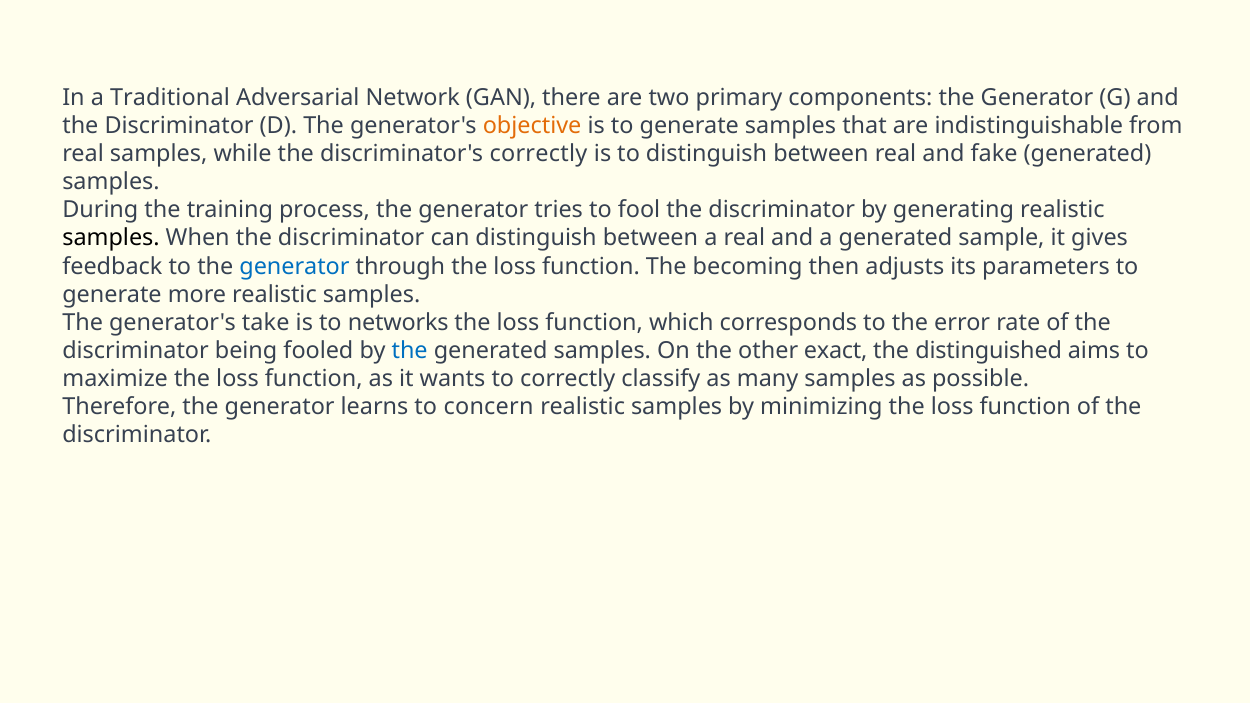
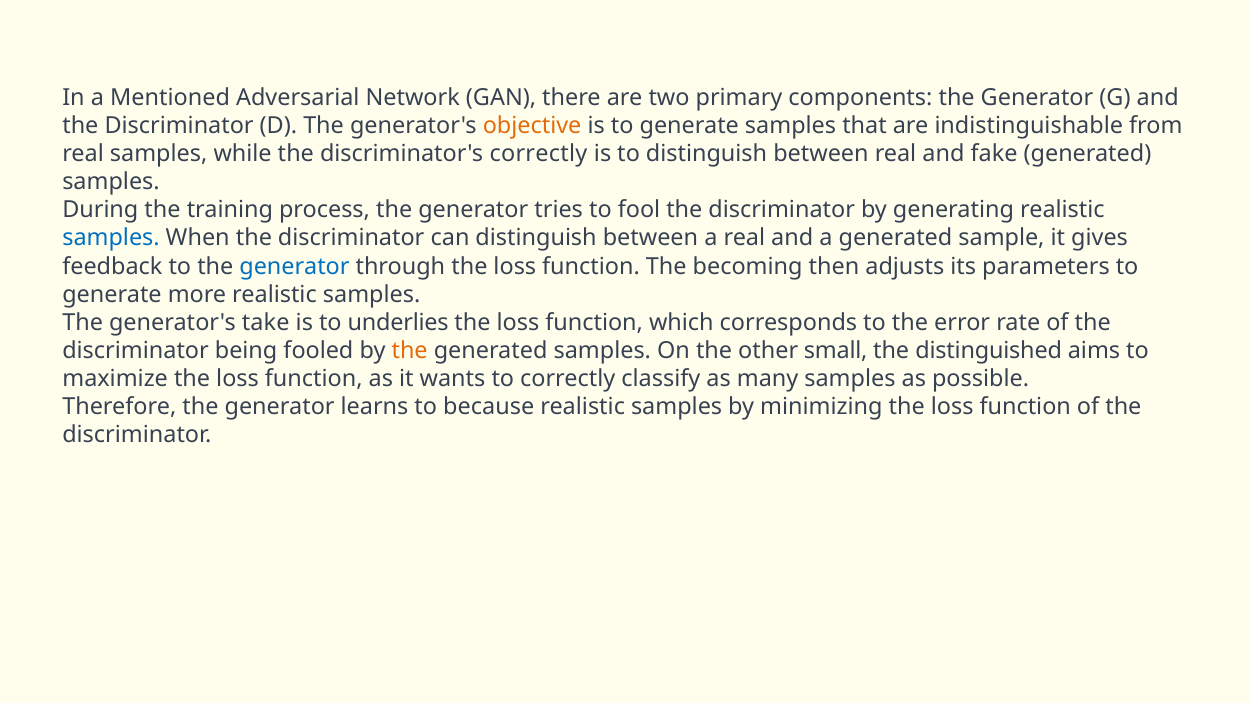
Traditional: Traditional -> Mentioned
samples at (111, 238) colour: black -> blue
networks: networks -> underlies
the at (410, 351) colour: blue -> orange
exact: exact -> small
concern: concern -> because
